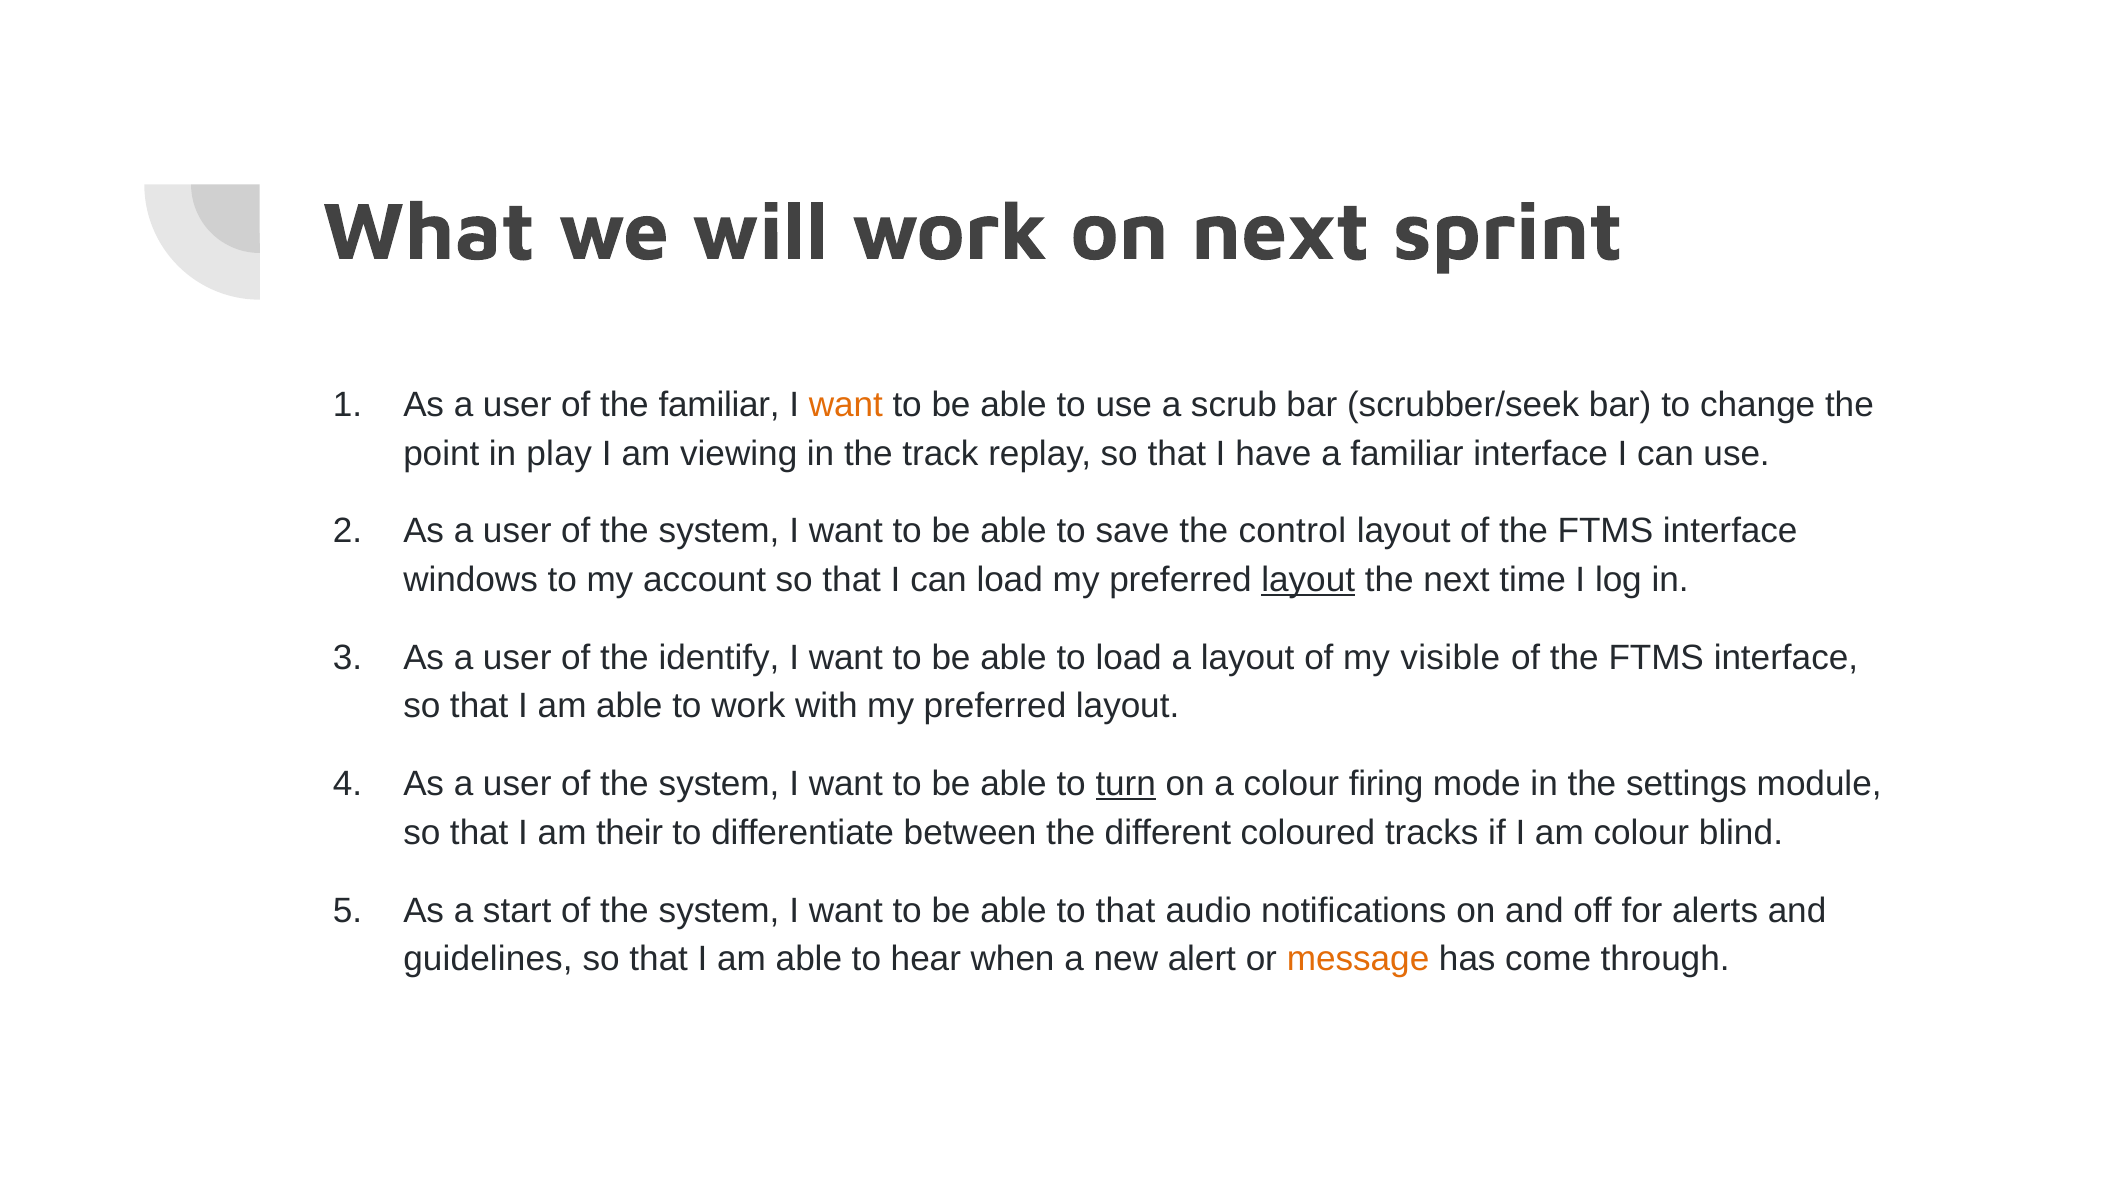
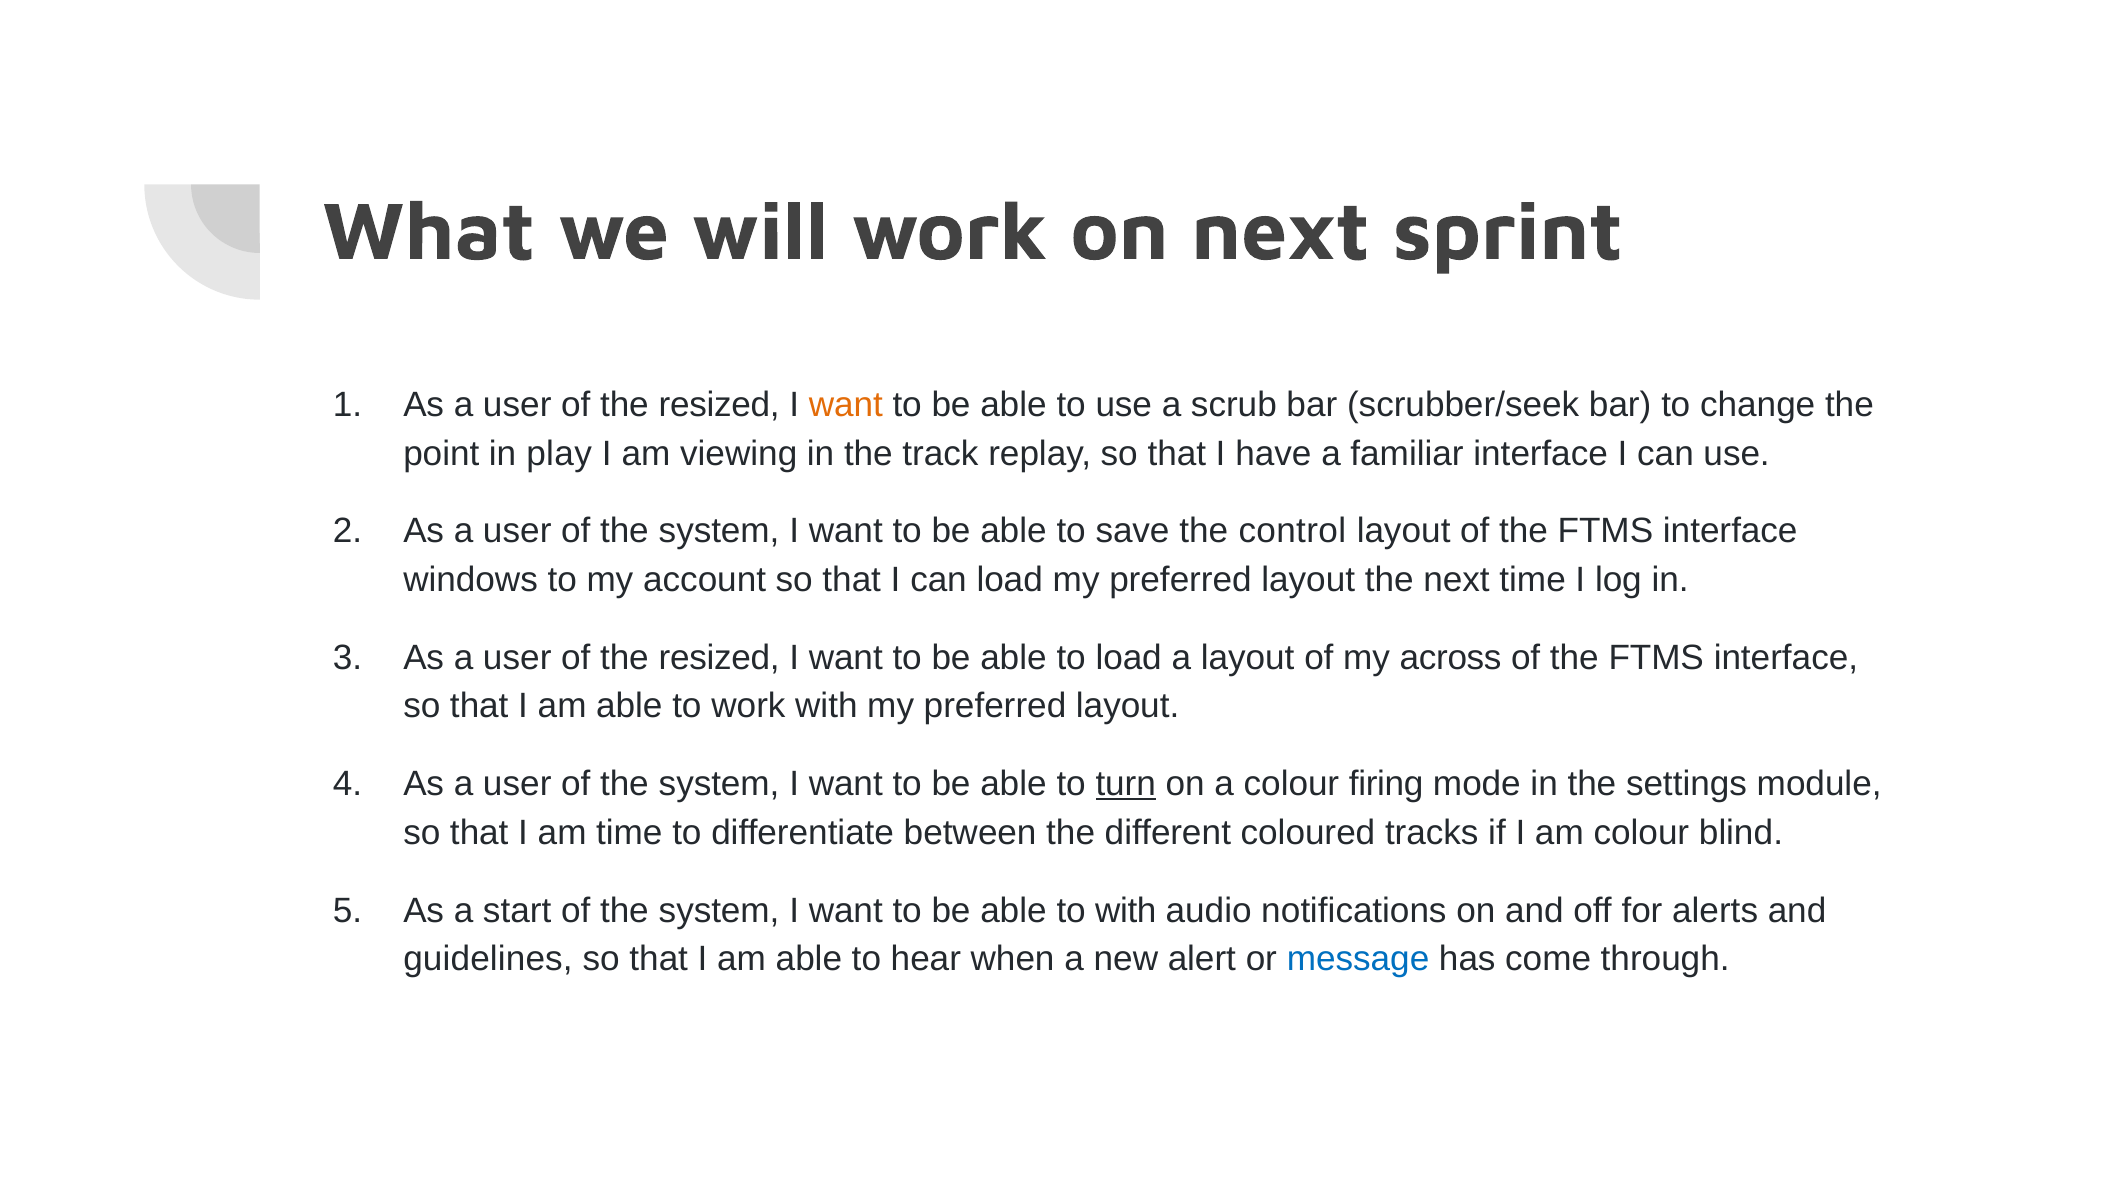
familiar at (719, 405): familiar -> resized
layout at (1308, 580) underline: present -> none
identify at (719, 658): identify -> resized
visible: visible -> across
am their: their -> time
to that: that -> with
message colour: orange -> blue
